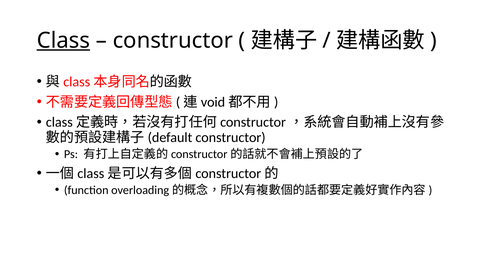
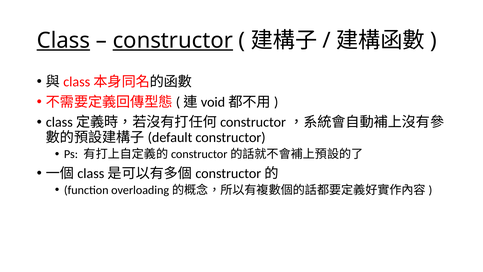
constructor at (173, 41) underline: none -> present
